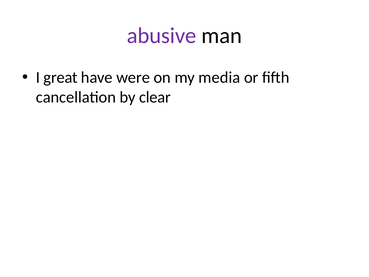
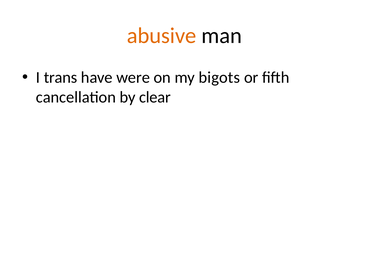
abusive colour: purple -> orange
great: great -> trans
media: media -> bigots
